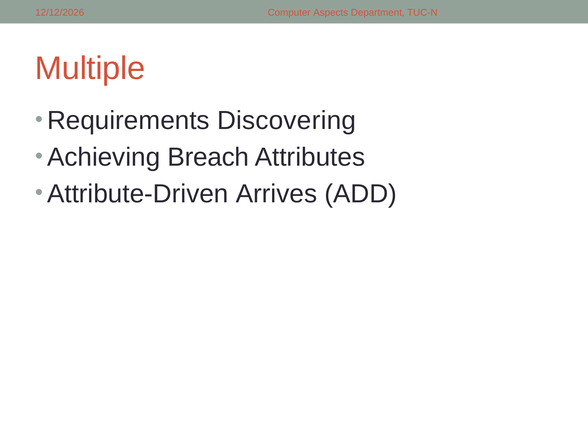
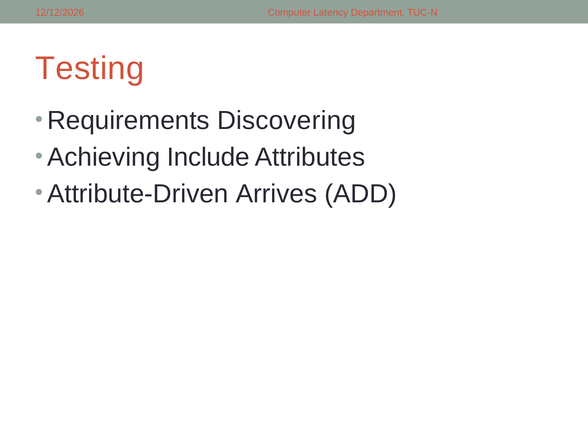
Aspects: Aspects -> Latency
Multiple: Multiple -> Testing
Breach: Breach -> Include
